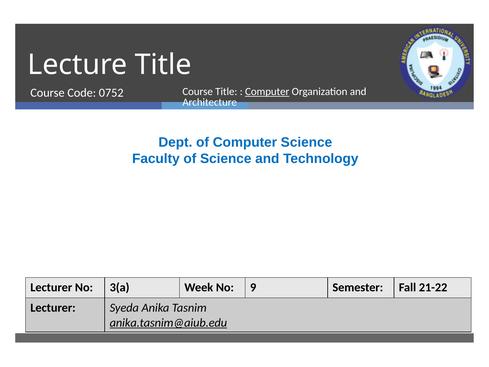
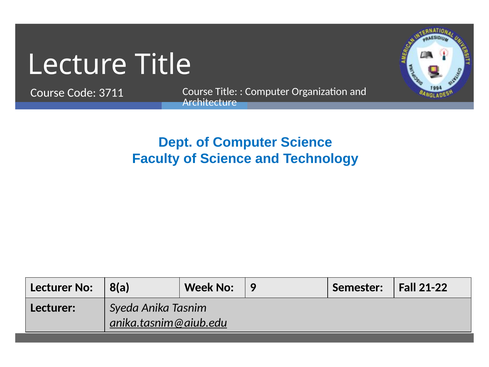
Computer at (267, 91) underline: present -> none
0752: 0752 -> 3711
3(a: 3(a -> 8(a
